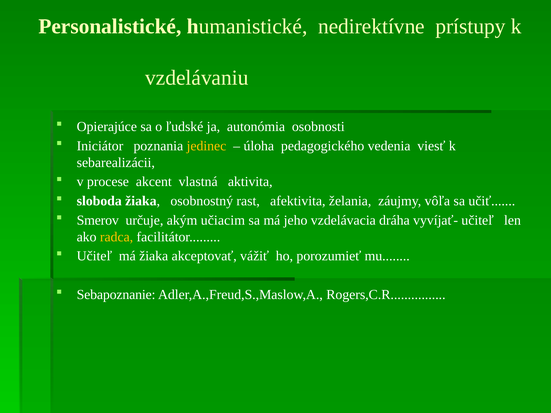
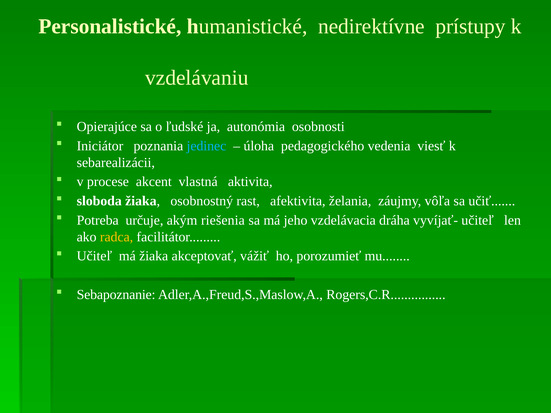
jedinec colour: yellow -> light blue
Smerov: Smerov -> Potreba
učiacim: učiacim -> riešenia
